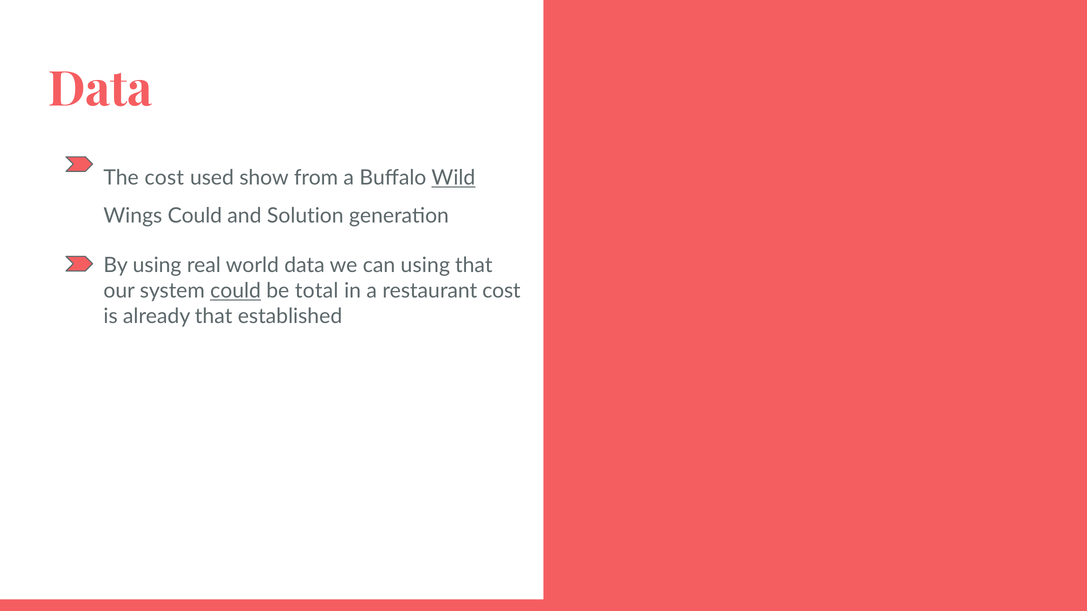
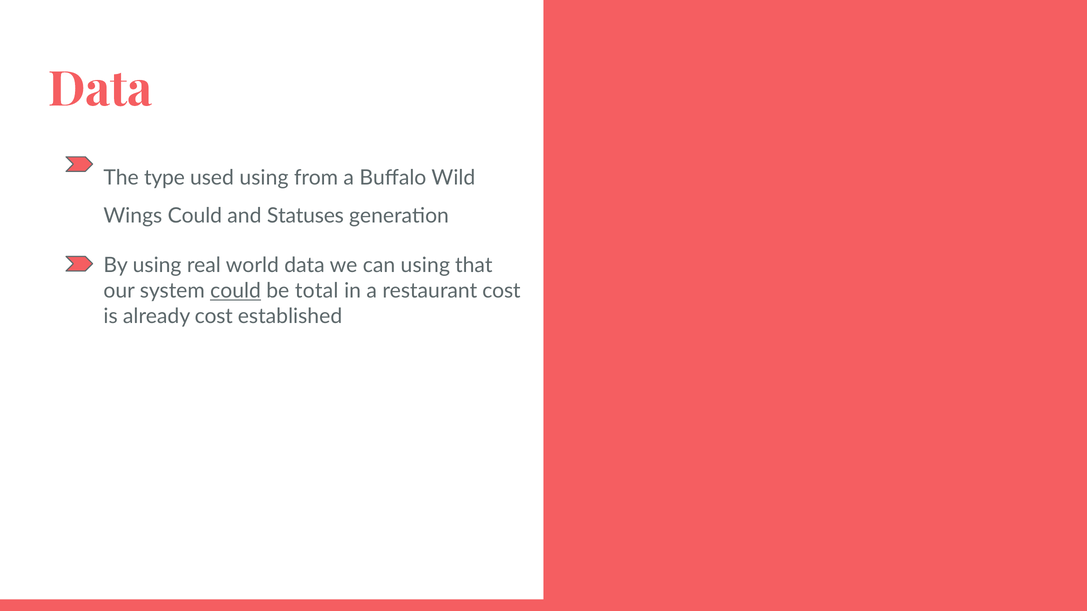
The cost: cost -> type
used show: show -> using
Wild underline: present -> none
Solution: Solution -> Statuses
already that: that -> cost
